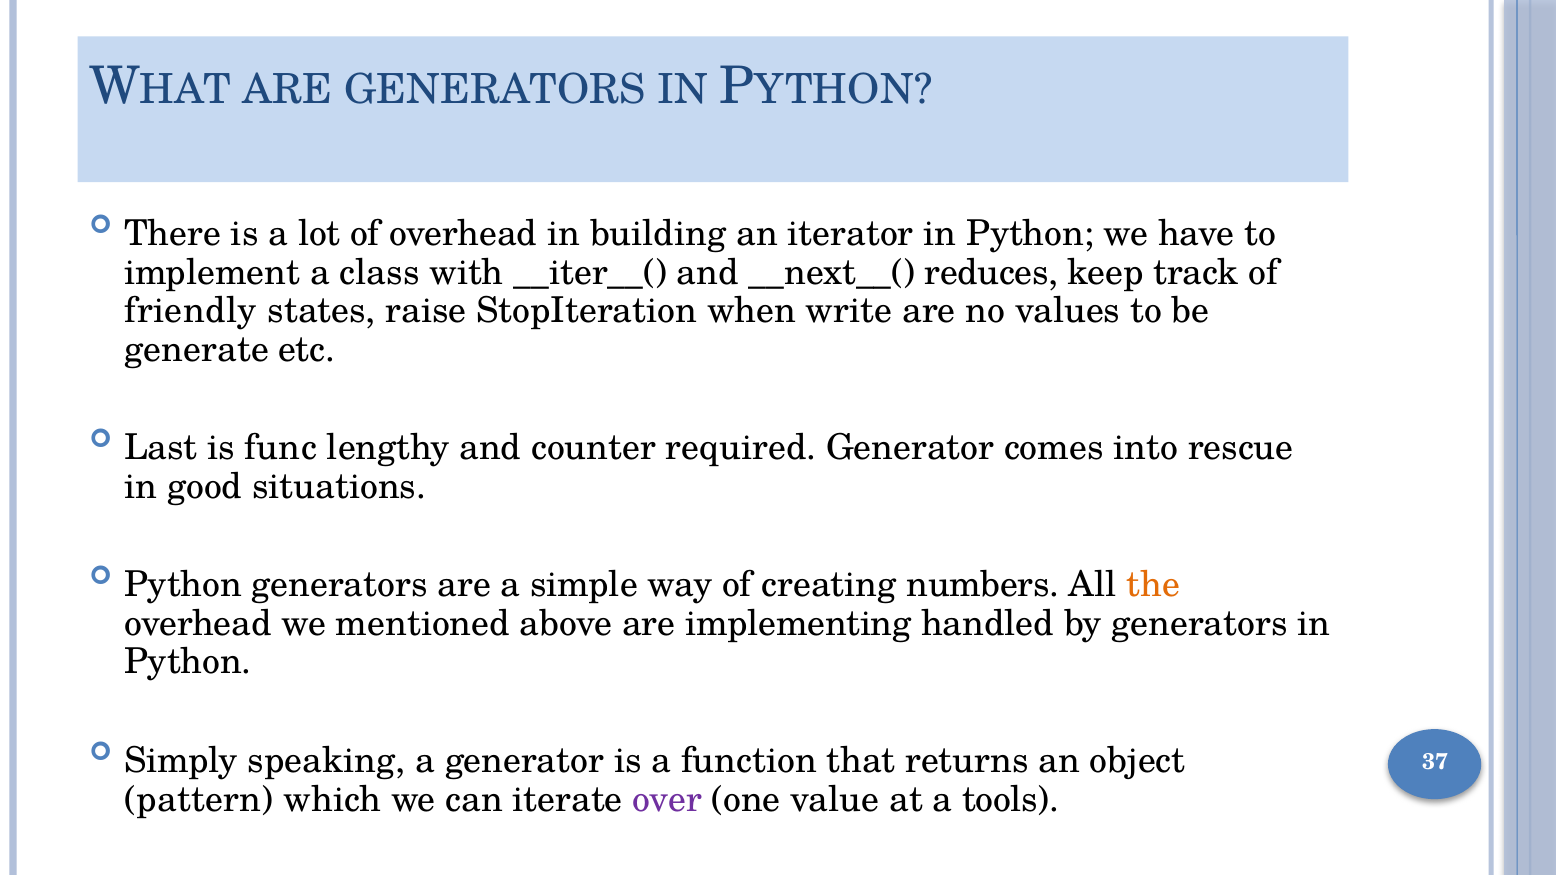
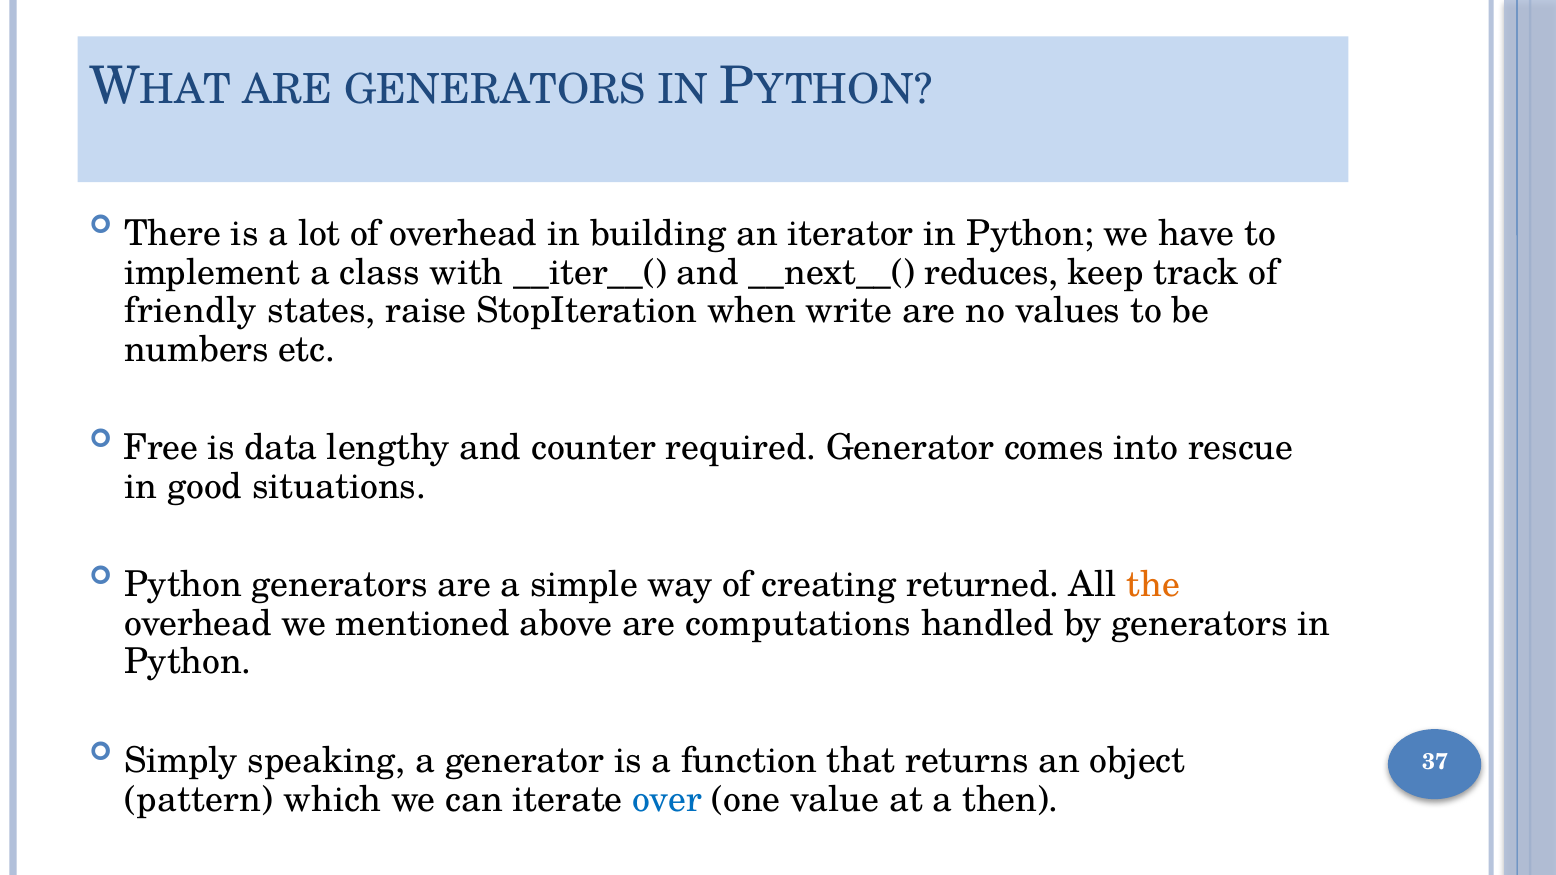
generate: generate -> numbers
Last: Last -> Free
func: func -> data
numbers: numbers -> returned
implementing: implementing -> computations
over colour: purple -> blue
tools: tools -> then
